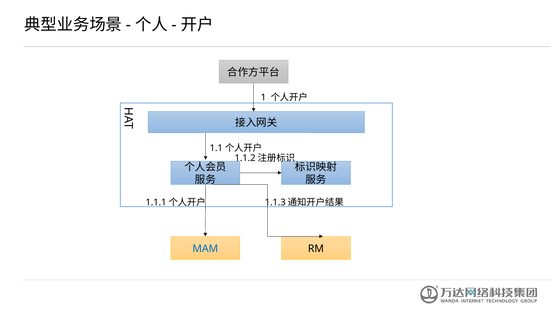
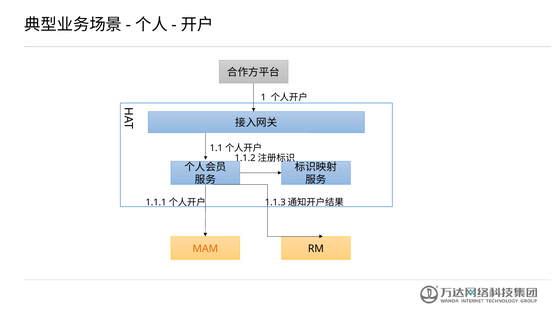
MAM colour: blue -> orange
